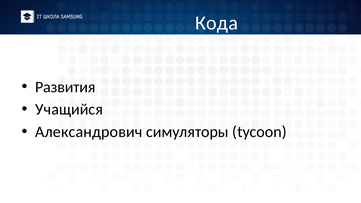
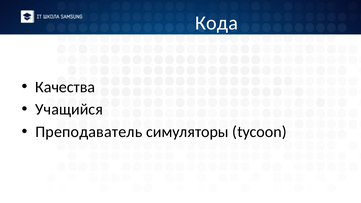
Развития: Развития -> Качества
Александрович: Александрович -> Преподаватель
